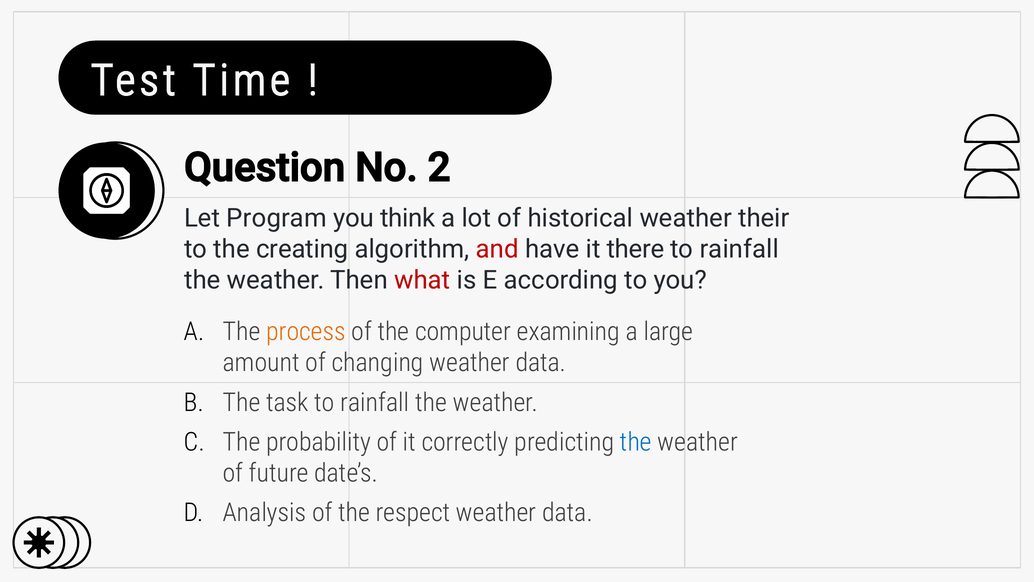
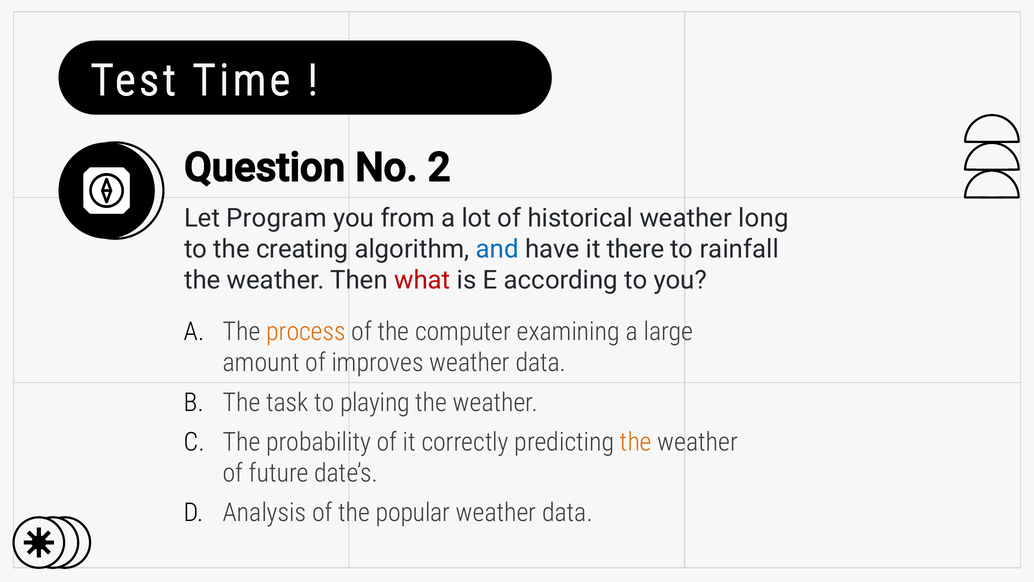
think: think -> from
their: their -> long
and colour: red -> blue
changing: changing -> improves
task to rainfall: rainfall -> playing
the at (636, 442) colour: blue -> orange
respect: respect -> popular
